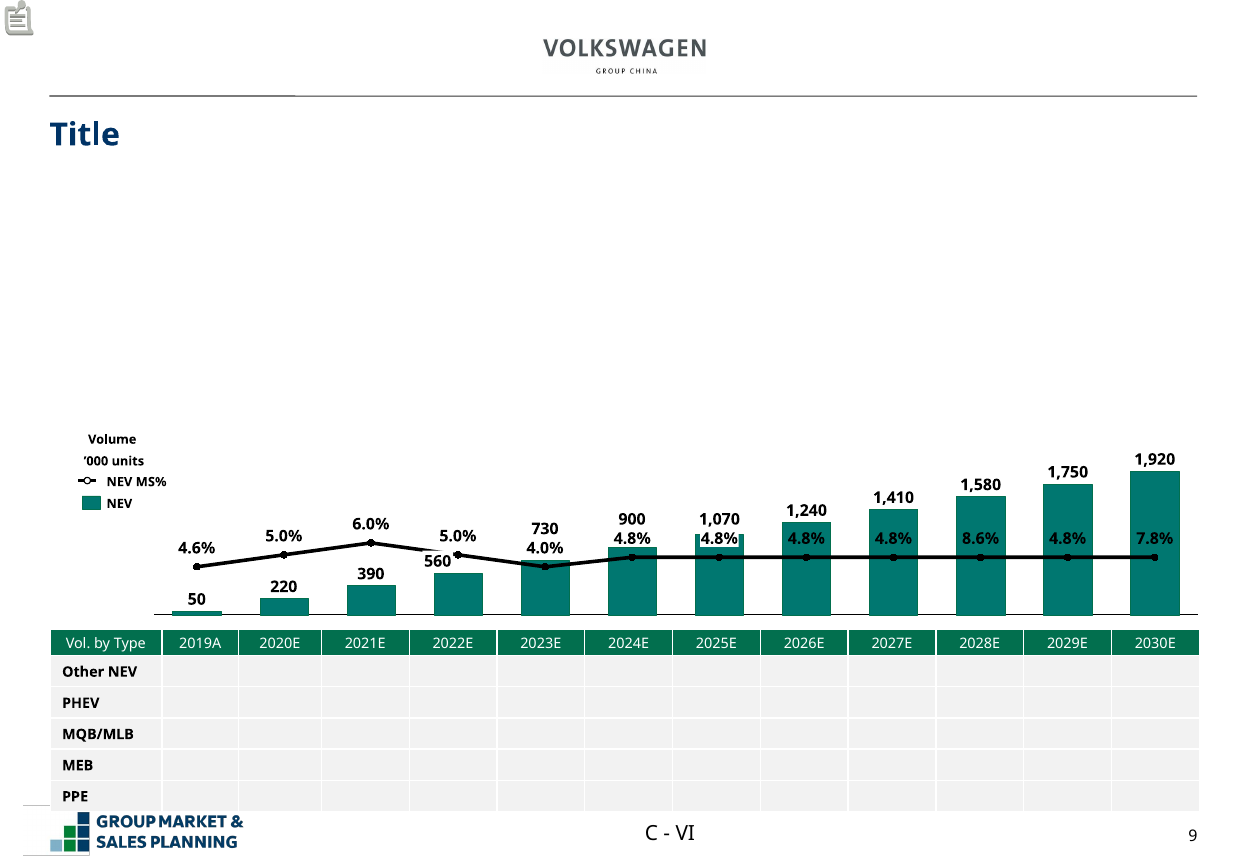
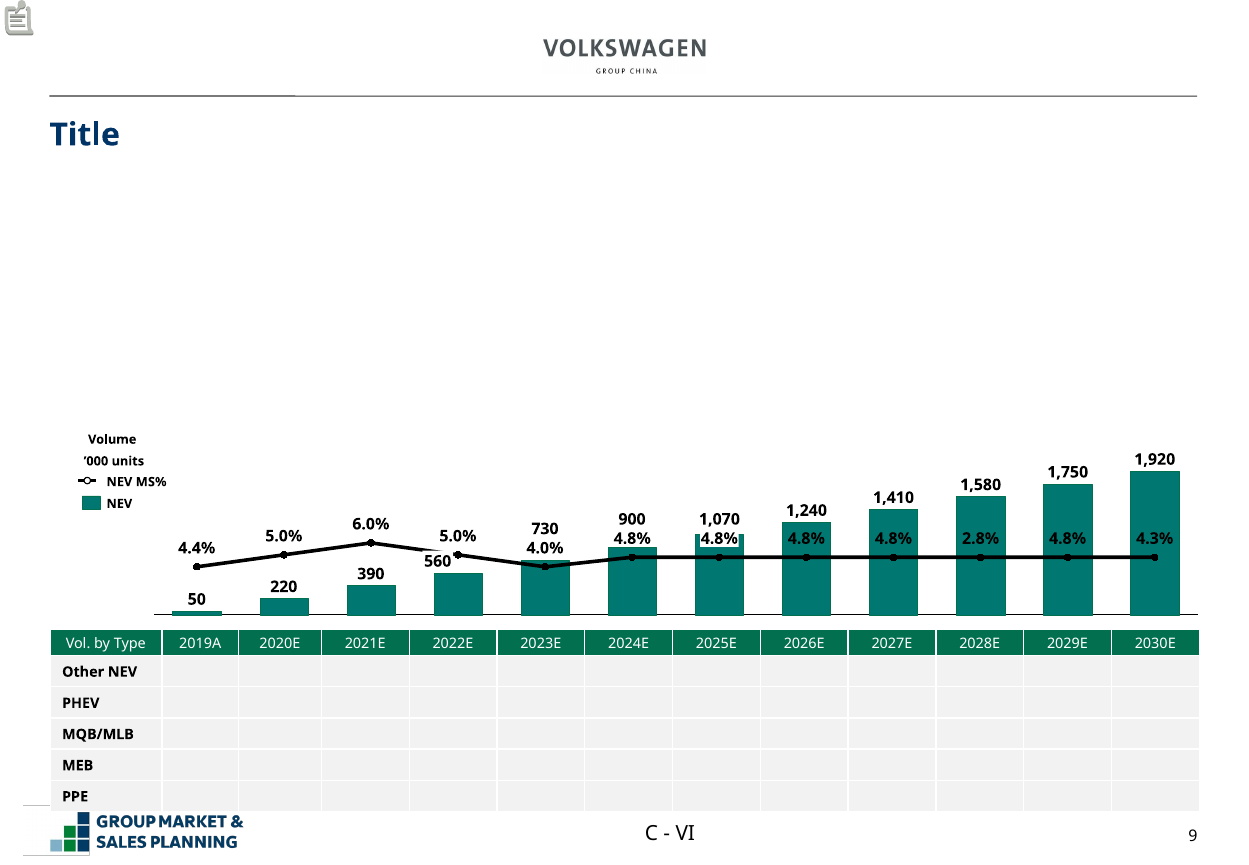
8.6%: 8.6% -> 2.8%
7.8%: 7.8% -> 4.3%
4.6%: 4.6% -> 4.4%
